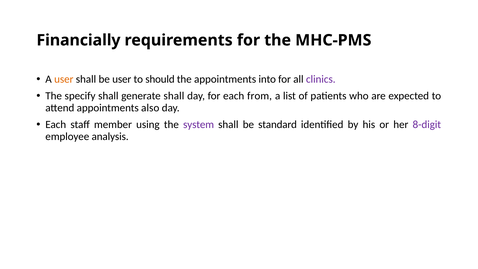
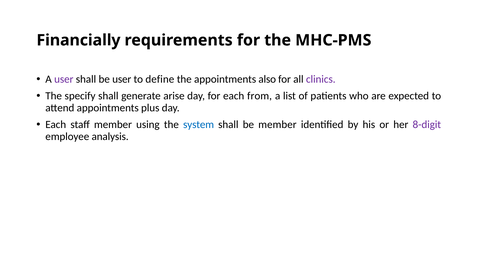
user at (64, 79) colour: orange -> purple
should: should -> define
into: into -> also
generate shall: shall -> arise
also: also -> plus
system colour: purple -> blue
be standard: standard -> member
